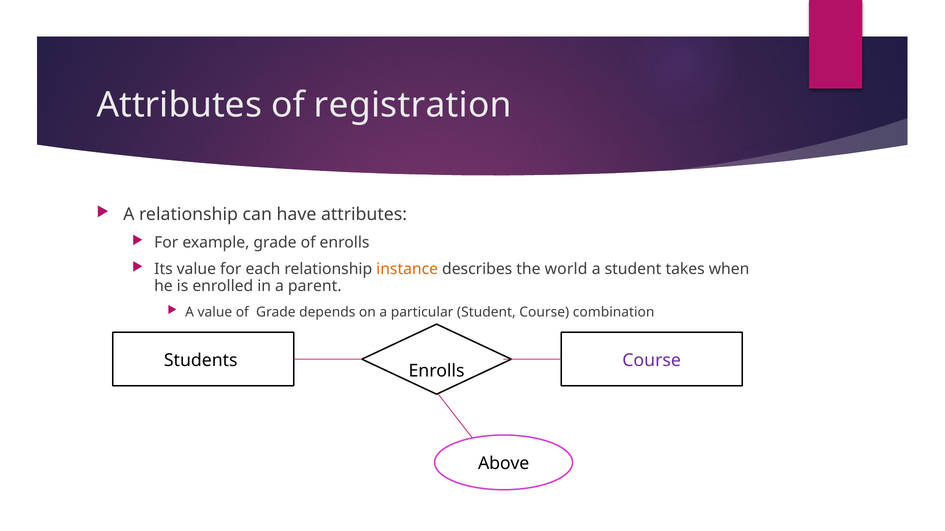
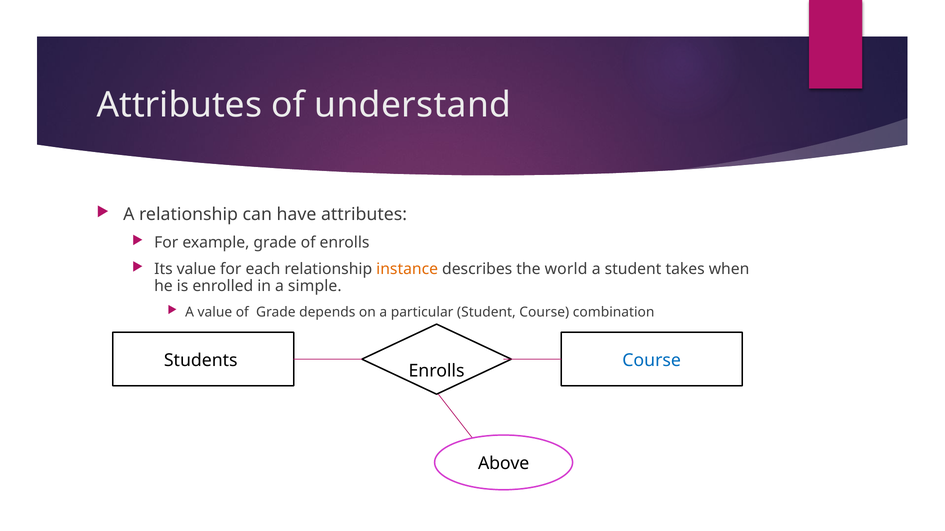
registration: registration -> understand
parent: parent -> simple
Course at (652, 361) colour: purple -> blue
